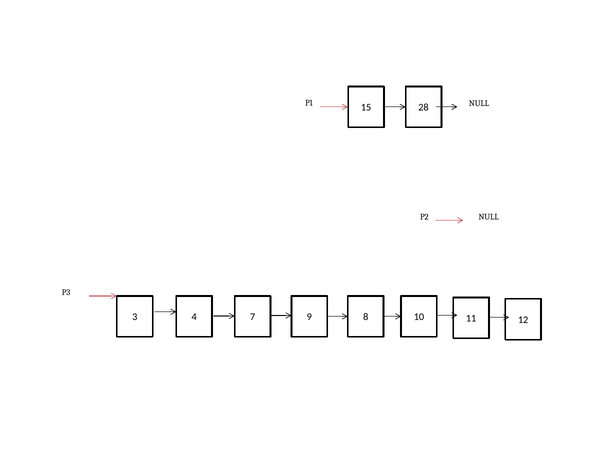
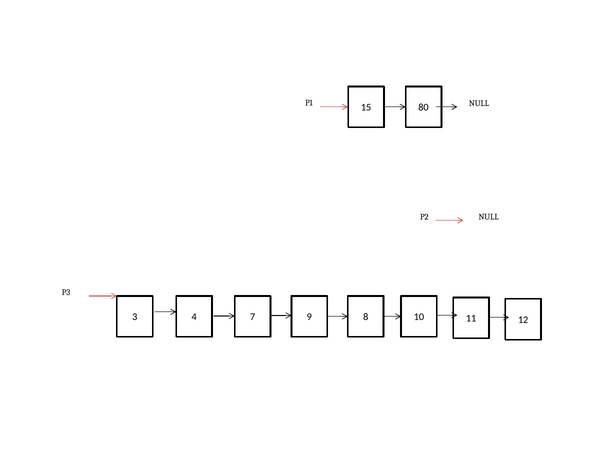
28: 28 -> 80
